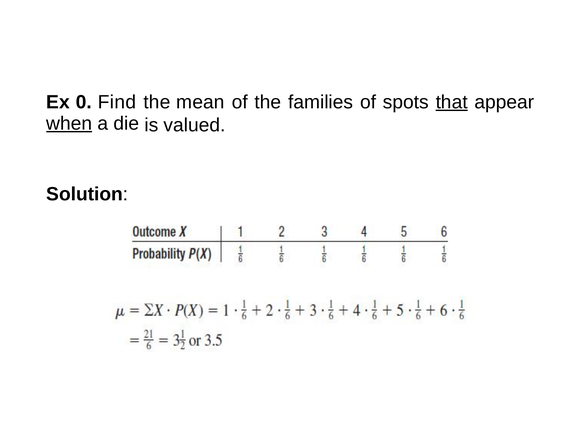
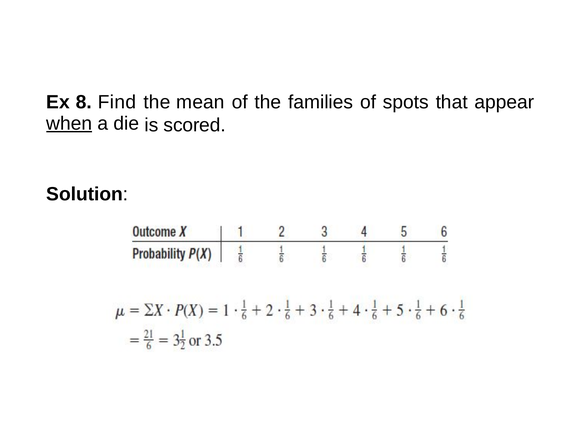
0: 0 -> 8
that underline: present -> none
valued: valued -> scored
